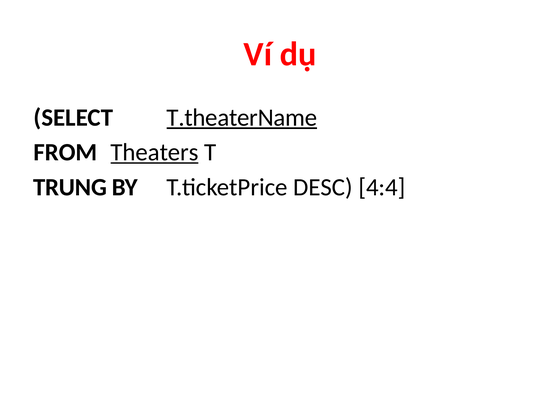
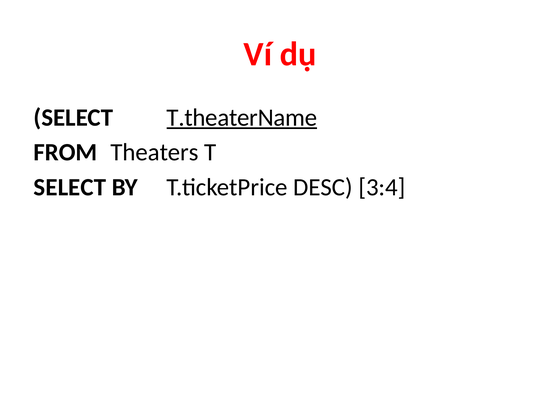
Theaters underline: present -> none
TRUNG at (70, 187): TRUNG -> SELECT
4:4: 4:4 -> 3:4
